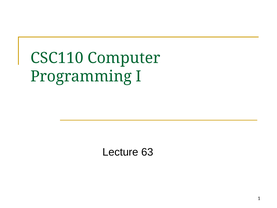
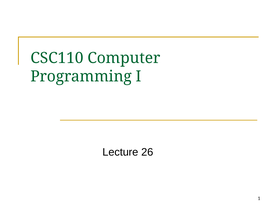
63: 63 -> 26
